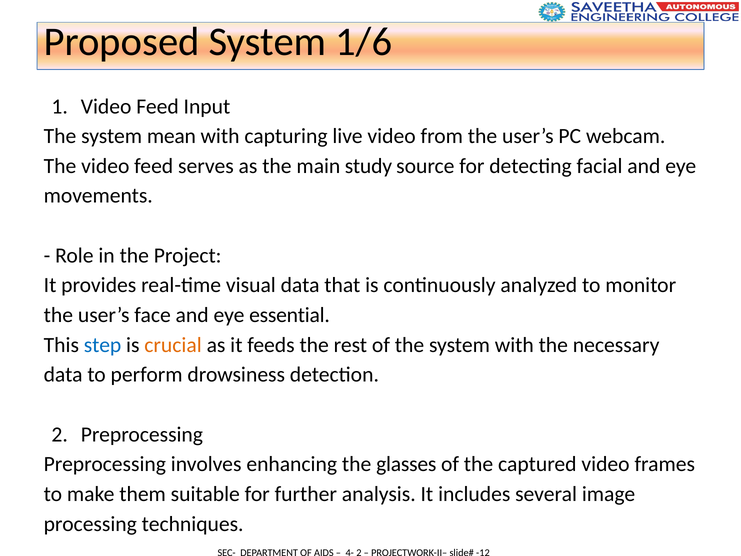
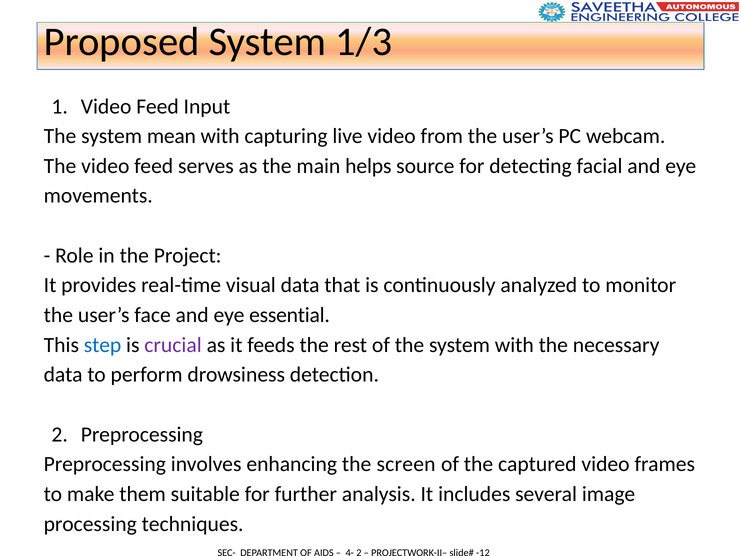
1/6: 1/6 -> 1/3
study: study -> helps
crucial colour: orange -> purple
glasses: glasses -> screen
